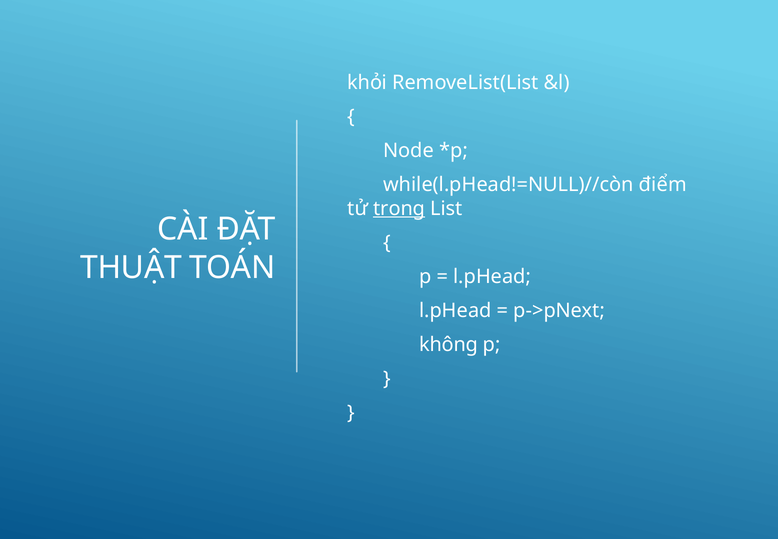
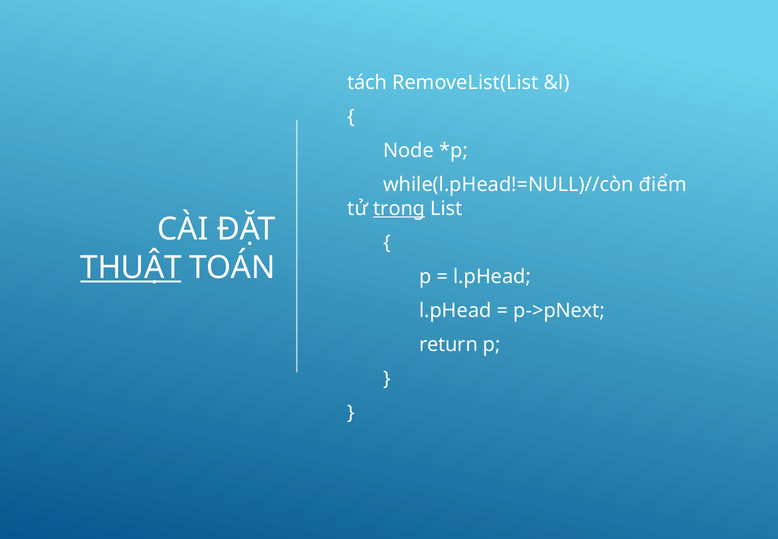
khỏi: khỏi -> tách
THUẬT underline: none -> present
không: không -> return
